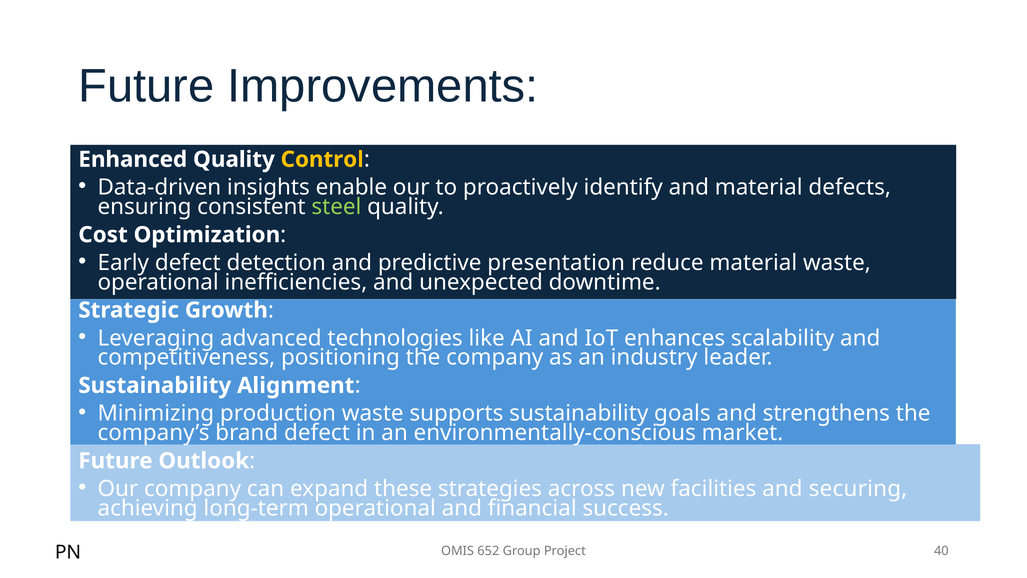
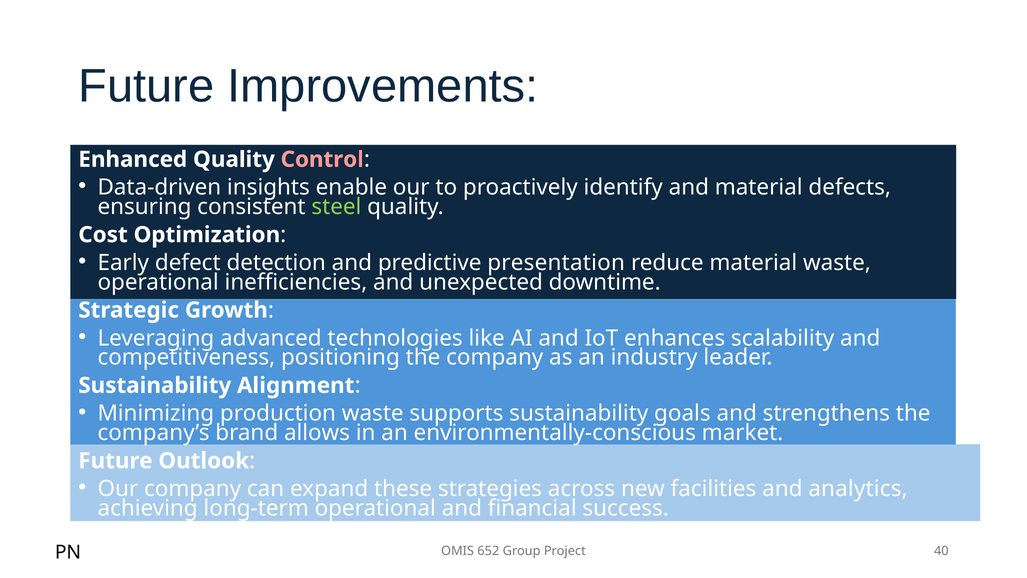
Control colour: yellow -> pink
brand defect: defect -> allows
securing: securing -> analytics
